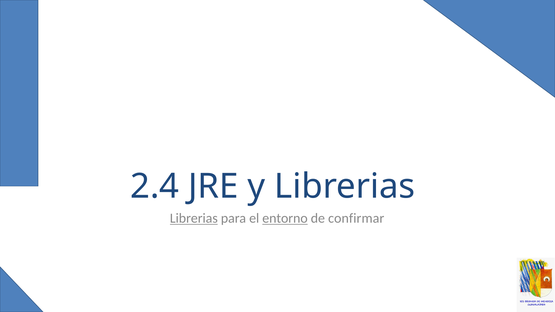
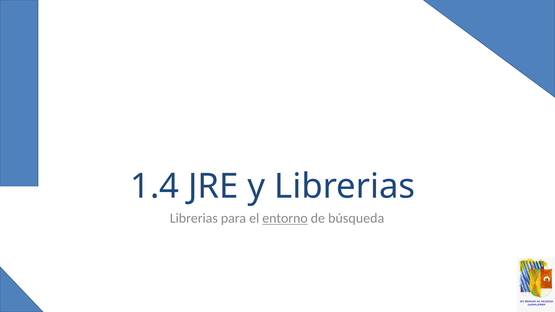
2.4: 2.4 -> 1.4
Librerias at (194, 218) underline: present -> none
confirmar: confirmar -> búsqueda
